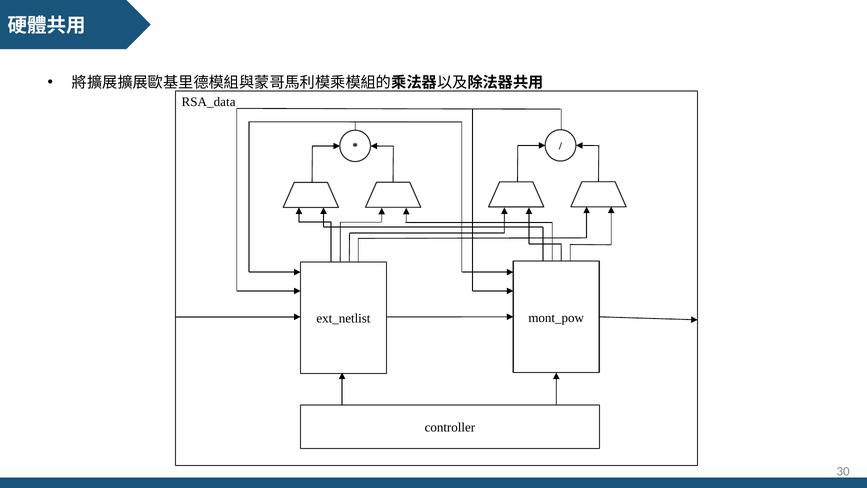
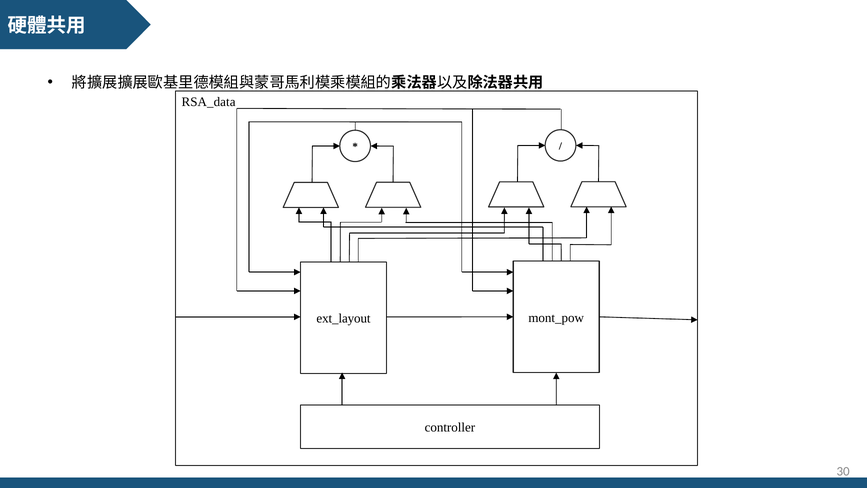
ext_netlist: ext_netlist -> ext_layout
